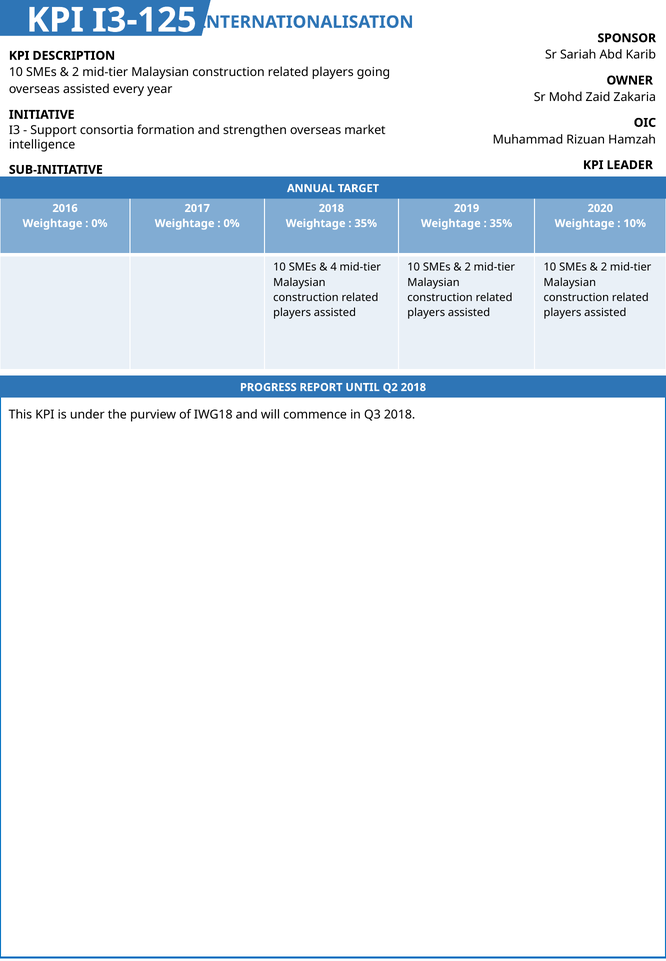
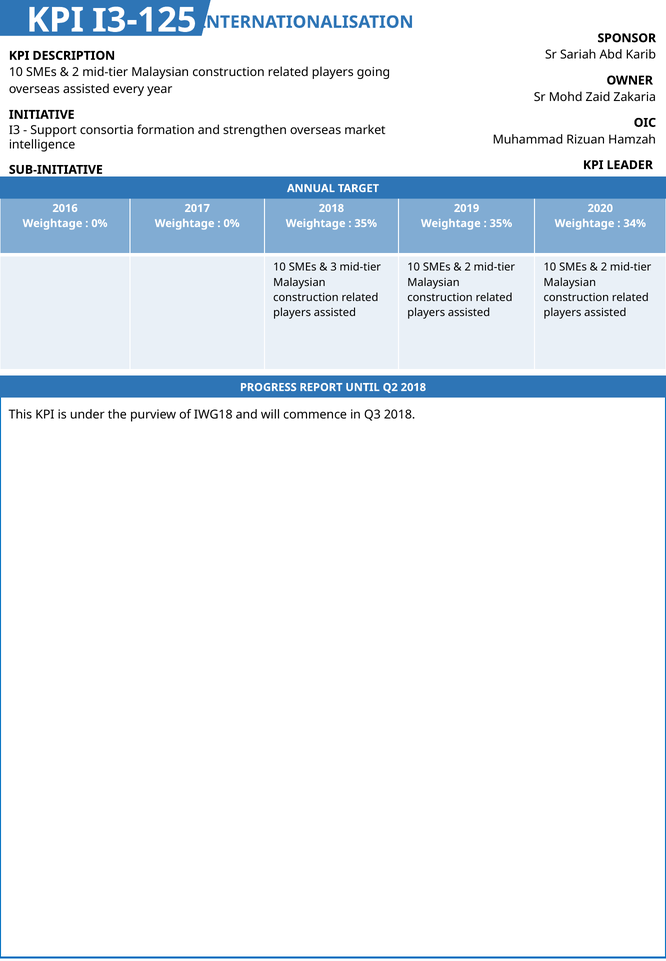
10%: 10% -> 34%
4: 4 -> 3
